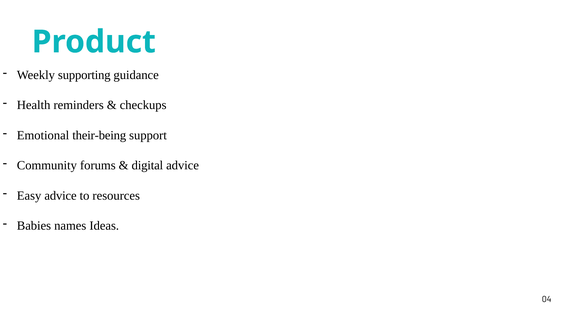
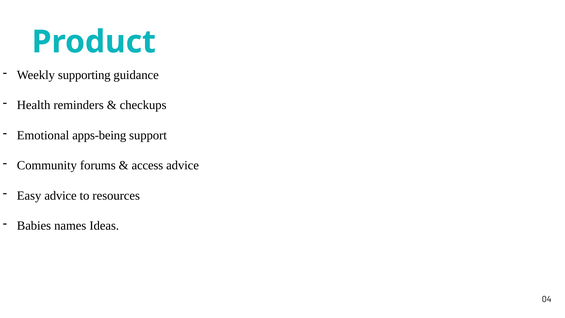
their-being: their-being -> apps-being
digital: digital -> access
